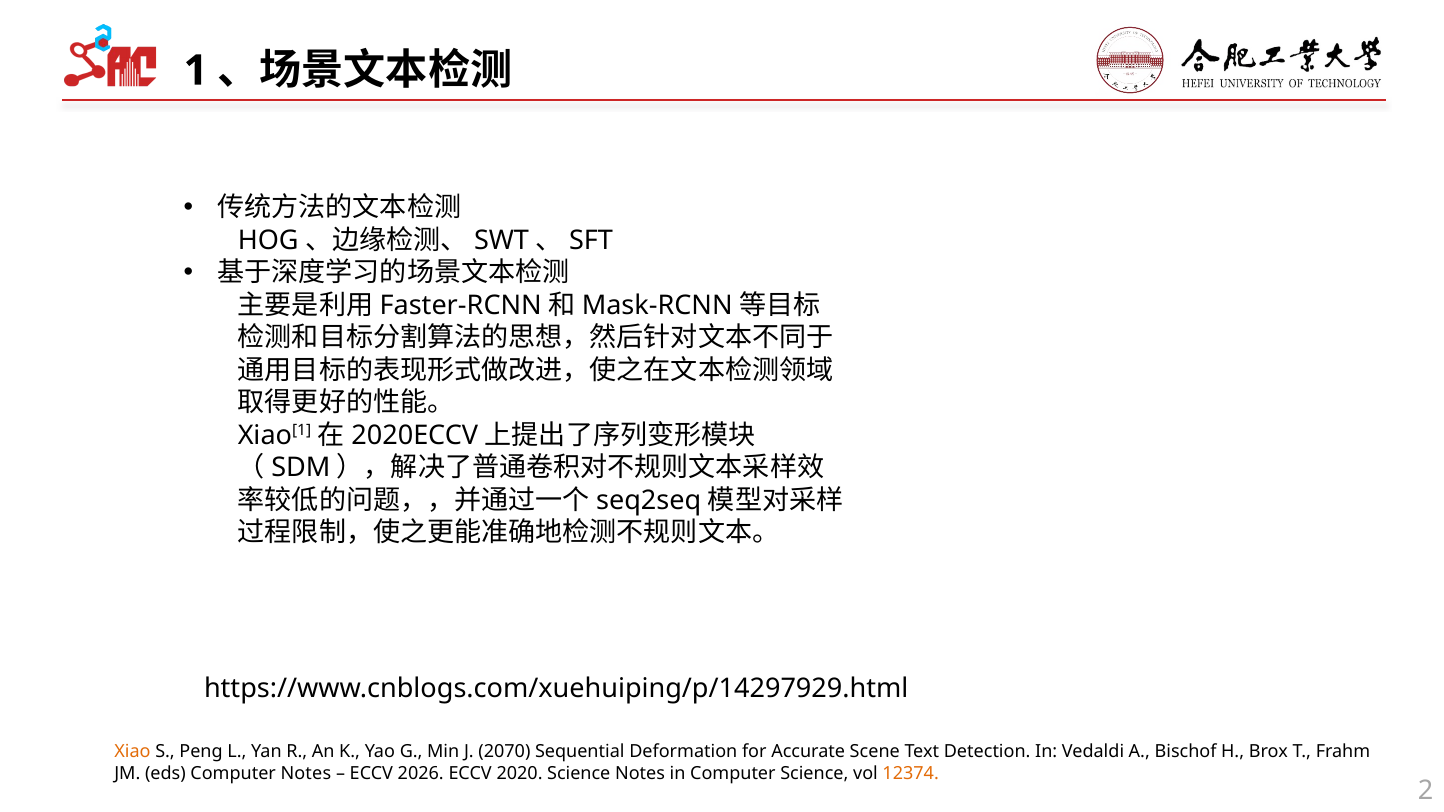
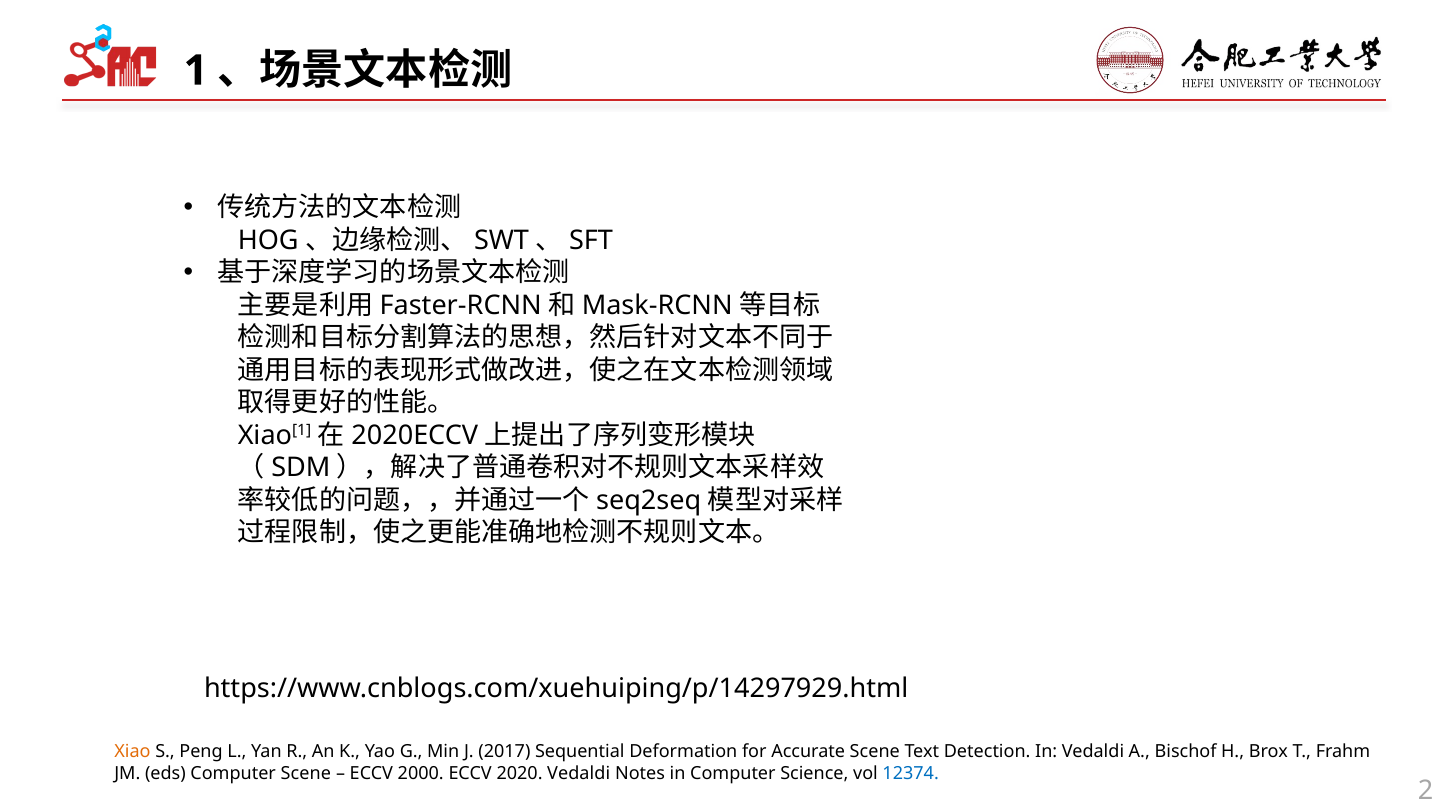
2070: 2070 -> 2017
Computer Notes: Notes -> Scene
2026: 2026 -> 2000
2020 Science: Science -> Vedaldi
12374 colour: orange -> blue
